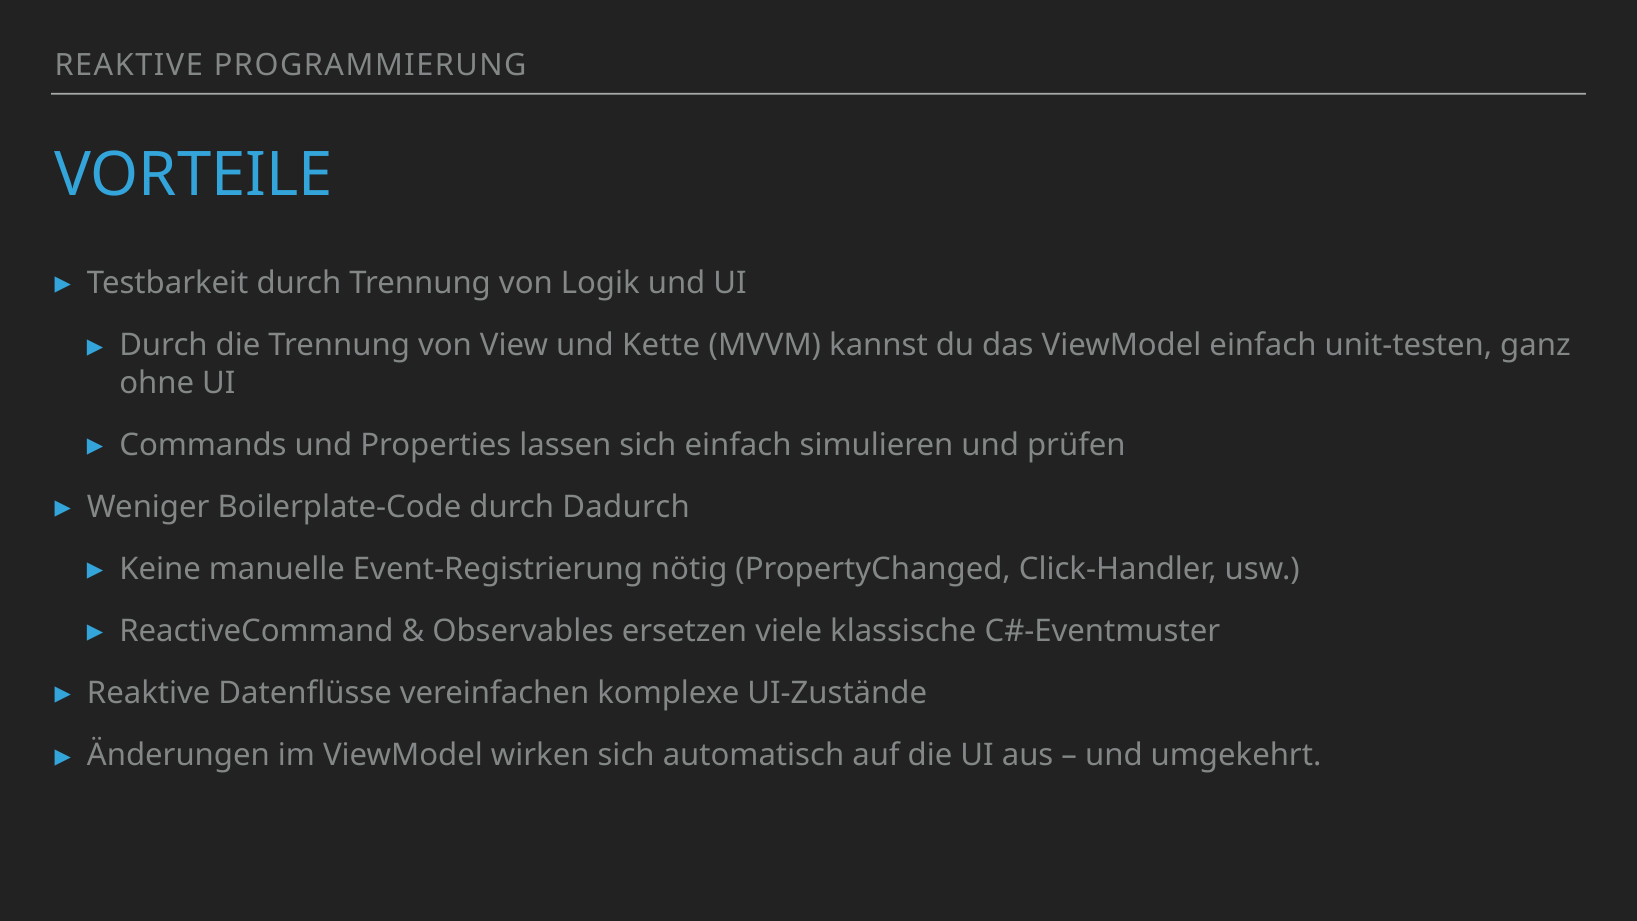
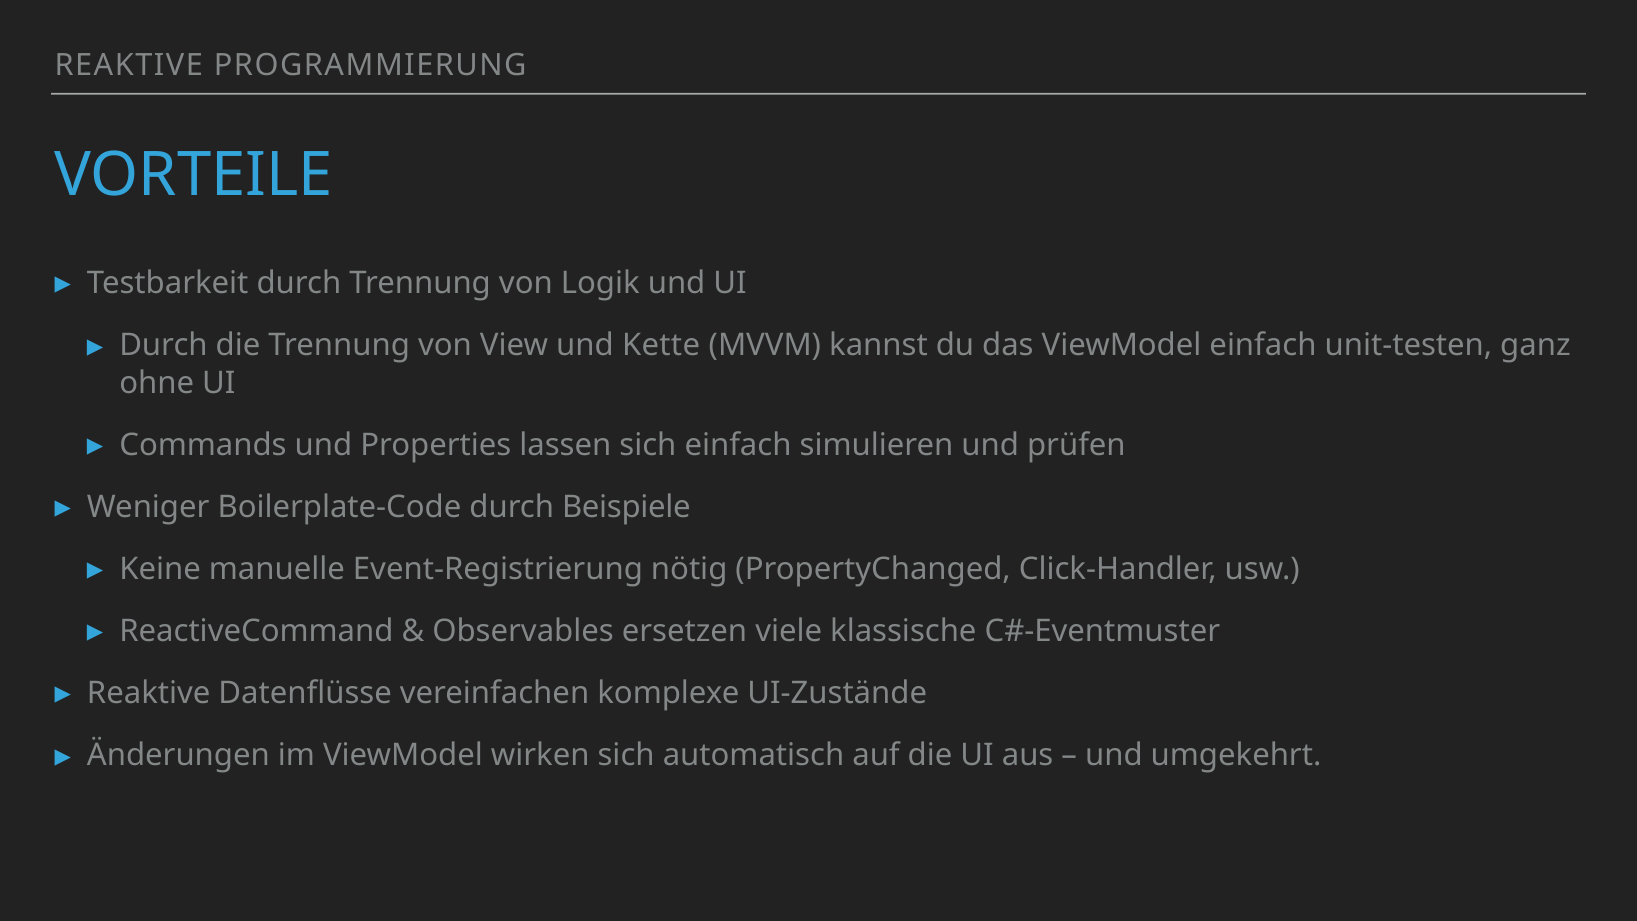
Dadurch: Dadurch -> Beispiele
